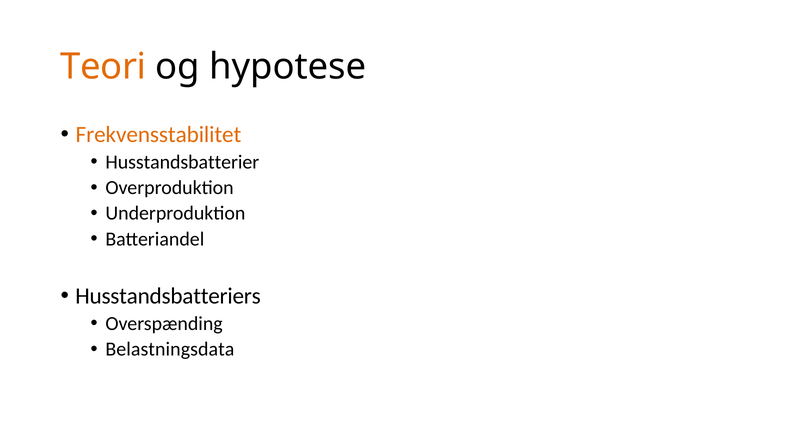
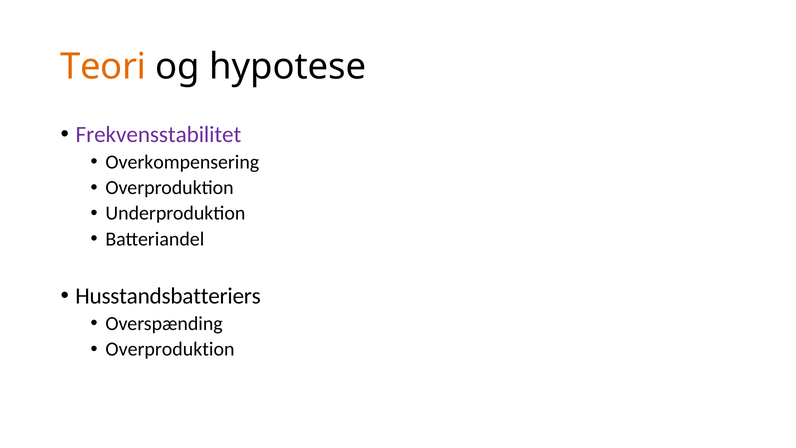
Frekvensstabilitet colour: orange -> purple
Husstandsbatterier: Husstandsbatterier -> Overkompensering
Belastningsdata at (170, 349): Belastningsdata -> Overproduktion
